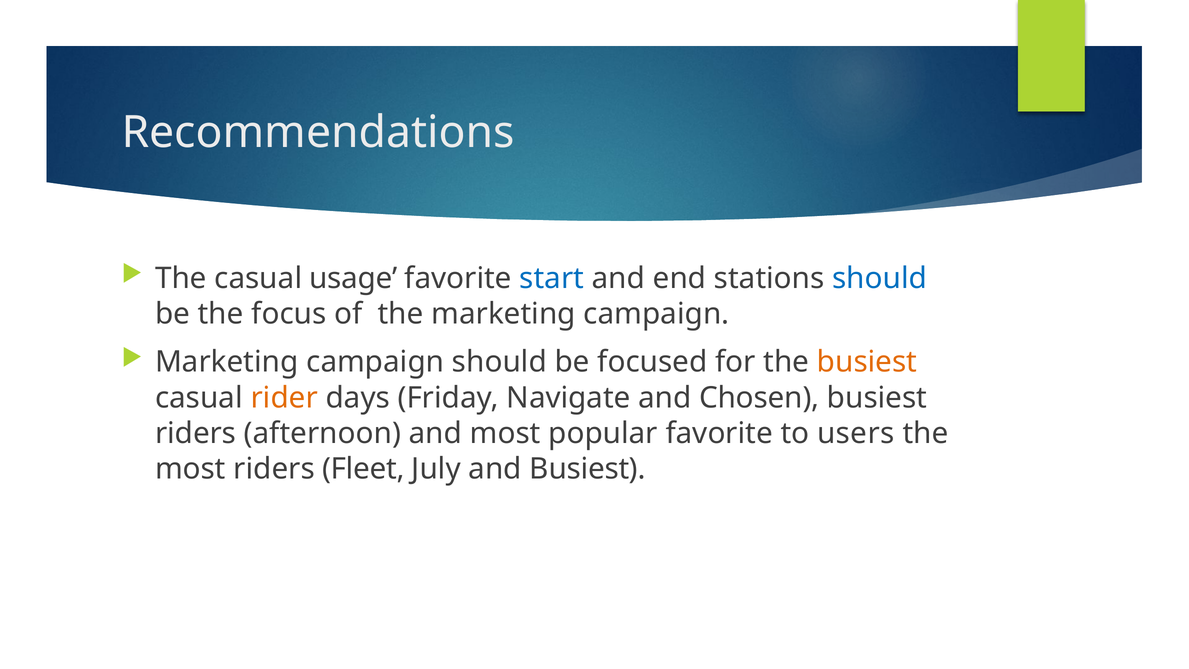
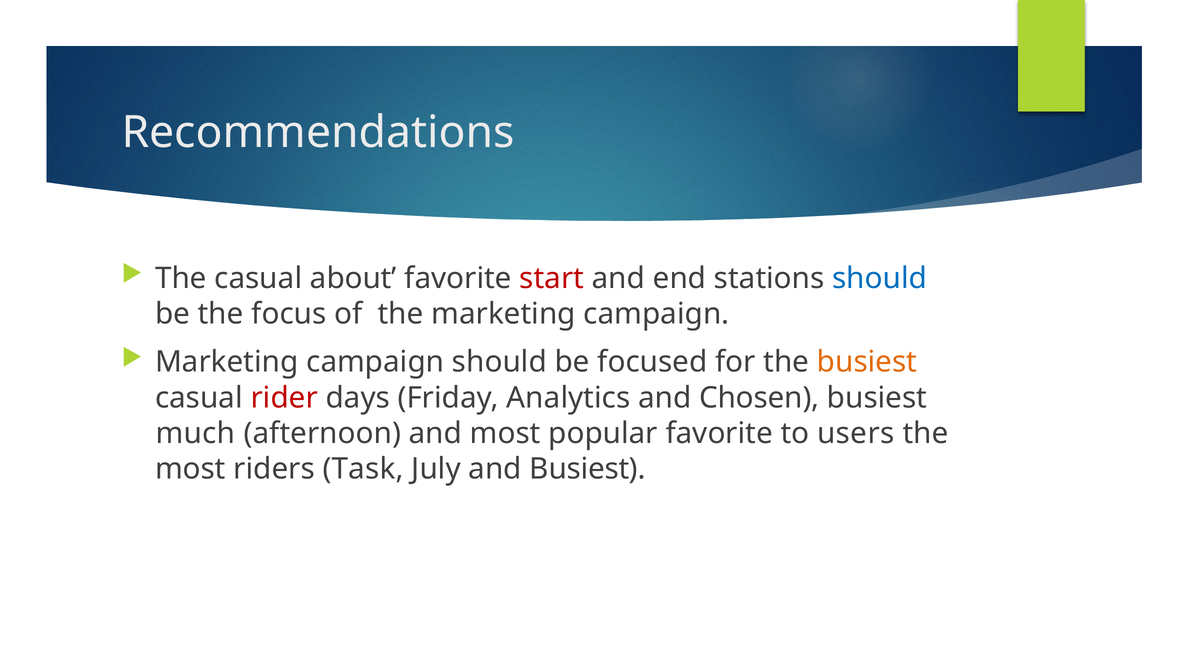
usage: usage -> about
start colour: blue -> red
rider colour: orange -> red
Navigate: Navigate -> Analytics
riders at (196, 433): riders -> much
Fleet: Fleet -> Task
